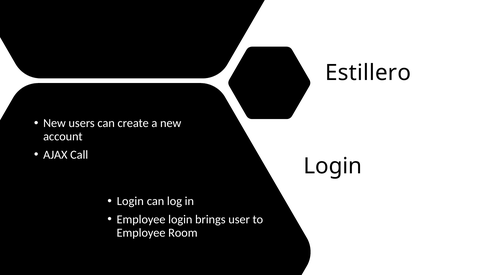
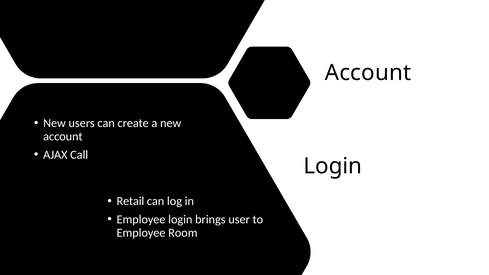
Estillero at (368, 73): Estillero -> Account
Login at (130, 201): Login -> Retail
